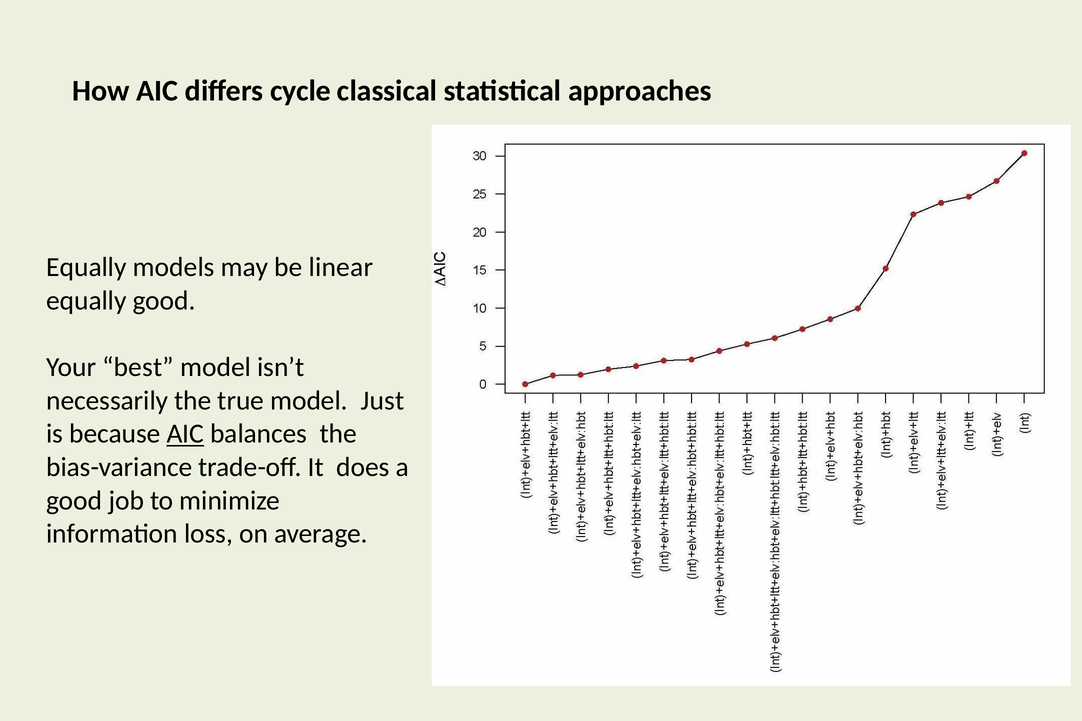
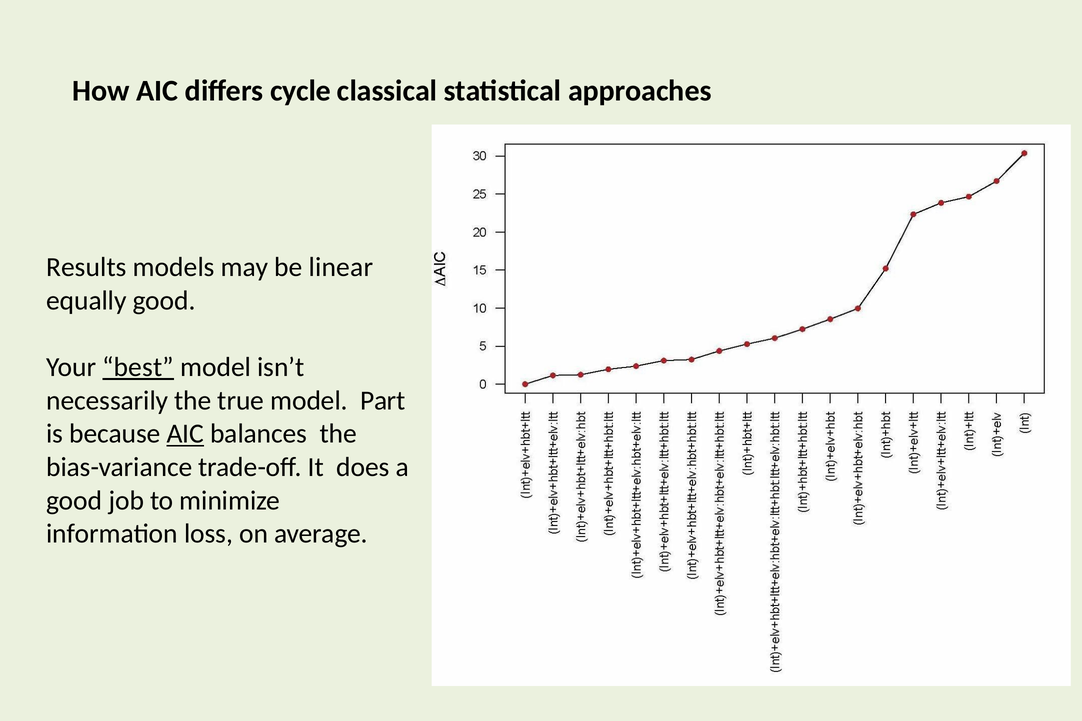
Equally at (86, 267): Equally -> Results
best underline: none -> present
Just: Just -> Part
